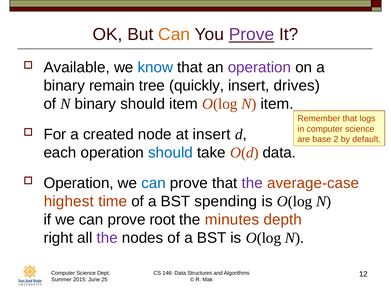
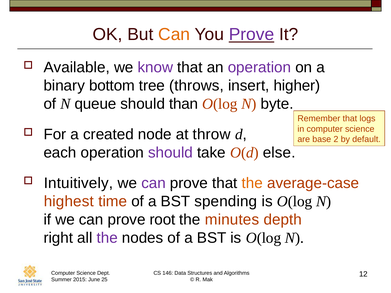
know colour: blue -> purple
remain: remain -> bottom
quickly: quickly -> throws
drives: drives -> higher
N binary: binary -> queue
should item: item -> than
N item: item -> byte
at insert: insert -> throw
should at (170, 153) colour: blue -> purple
O(d data: data -> else
Operation at (79, 183): Operation -> Intuitively
can at (154, 183) colour: blue -> purple
the at (252, 183) colour: purple -> orange
